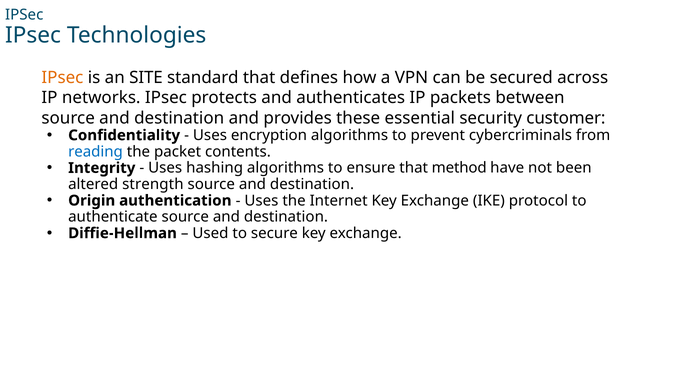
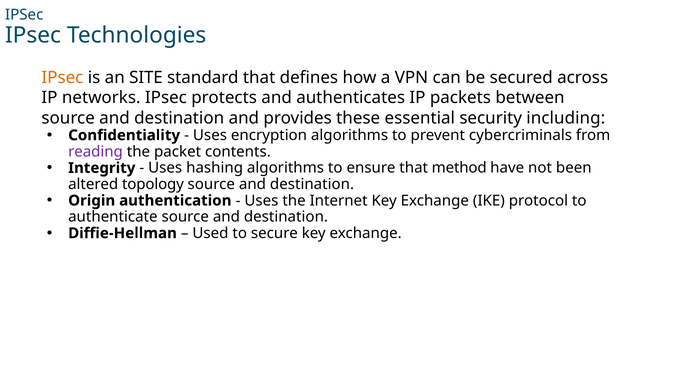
customer: customer -> including
reading colour: blue -> purple
strength: strength -> topology
